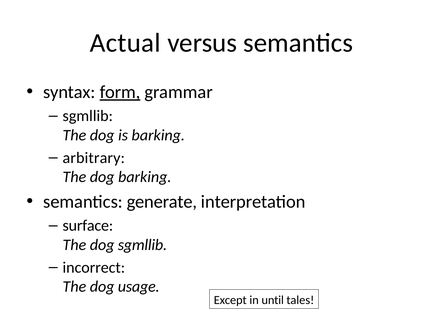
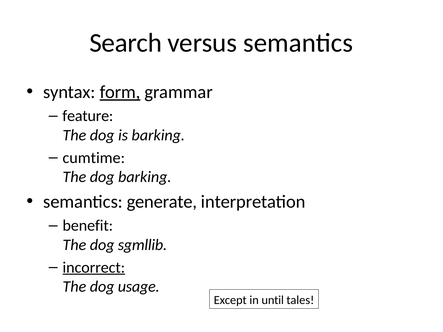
Actual: Actual -> Search
sgmllib at (88, 116): sgmllib -> feature
arbitrary: arbitrary -> cumtime
surface: surface -> benefit
incorrect underline: none -> present
